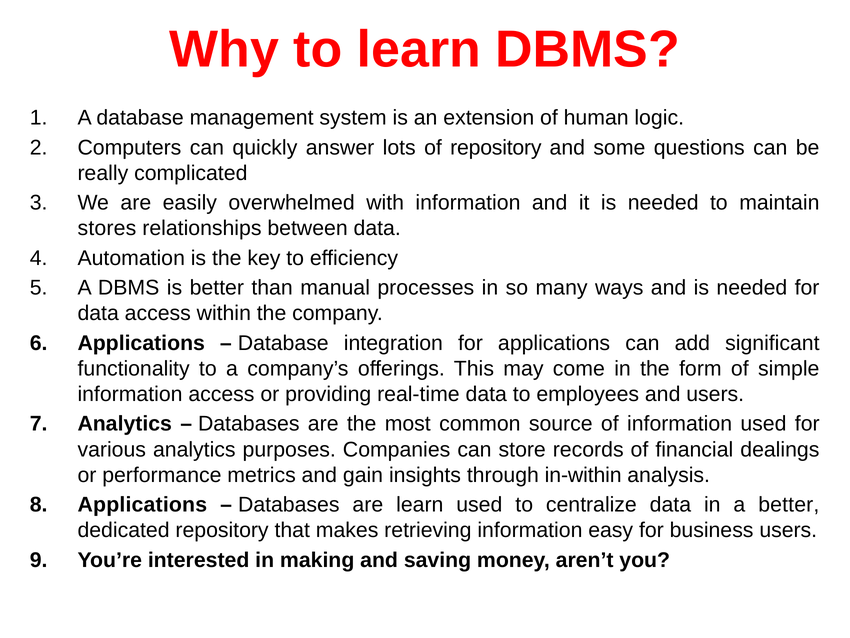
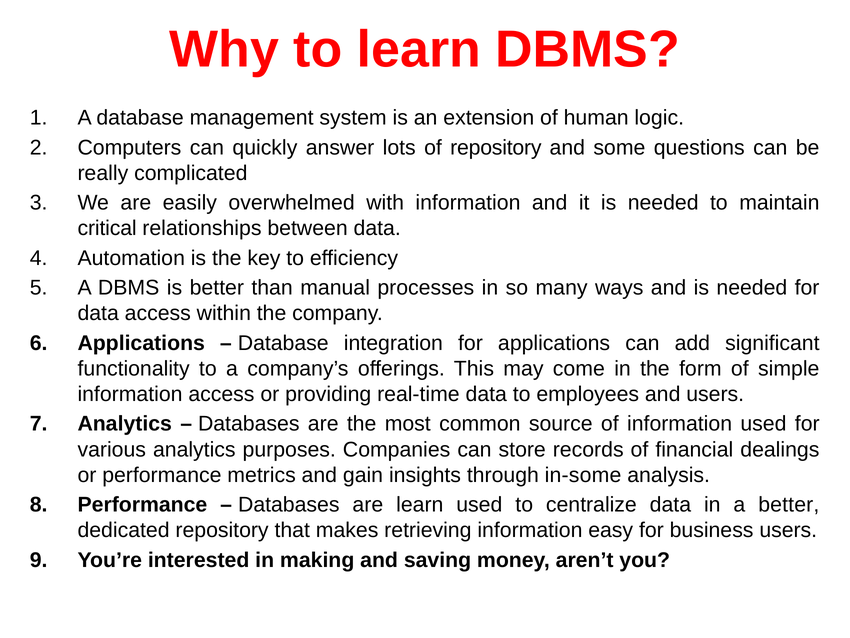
stores: stores -> critical
in-within: in-within -> in-some
Applications at (142, 504): Applications -> Performance
